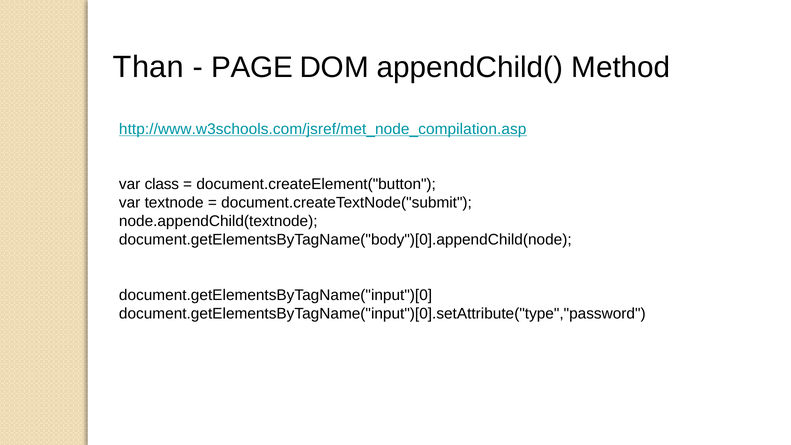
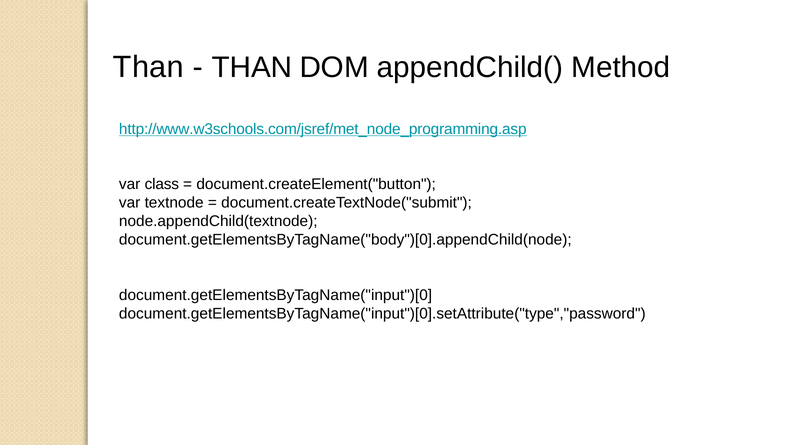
PAGE at (252, 67): PAGE -> THAN
http://www.w3schools.com/jsref/met_node_compilation.asp: http://www.w3schools.com/jsref/met_node_compilation.asp -> http://www.w3schools.com/jsref/met_node_programming.asp
